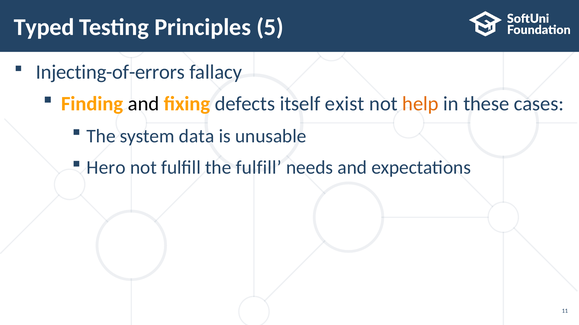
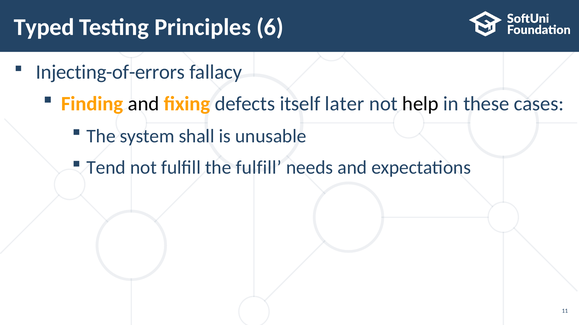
5: 5 -> 6
exist: exist -> later
help colour: orange -> black
data: data -> shall
Hero: Hero -> Tend
